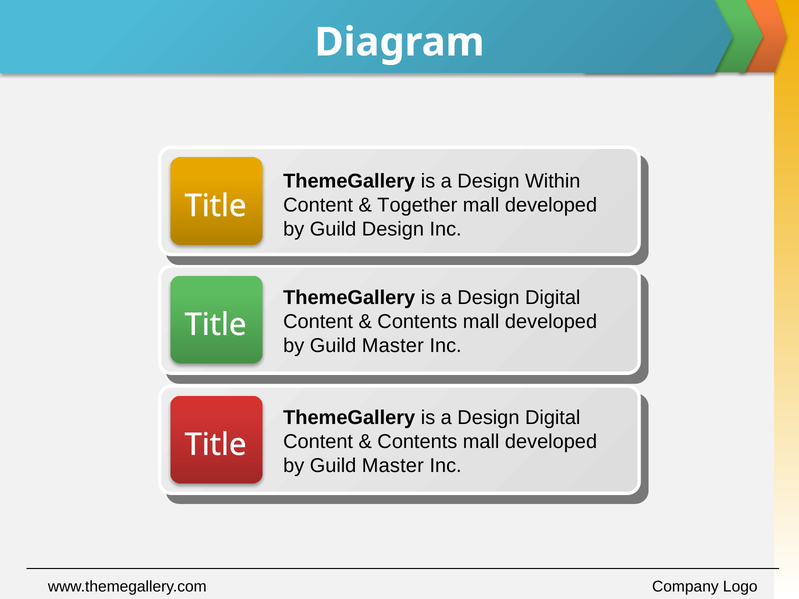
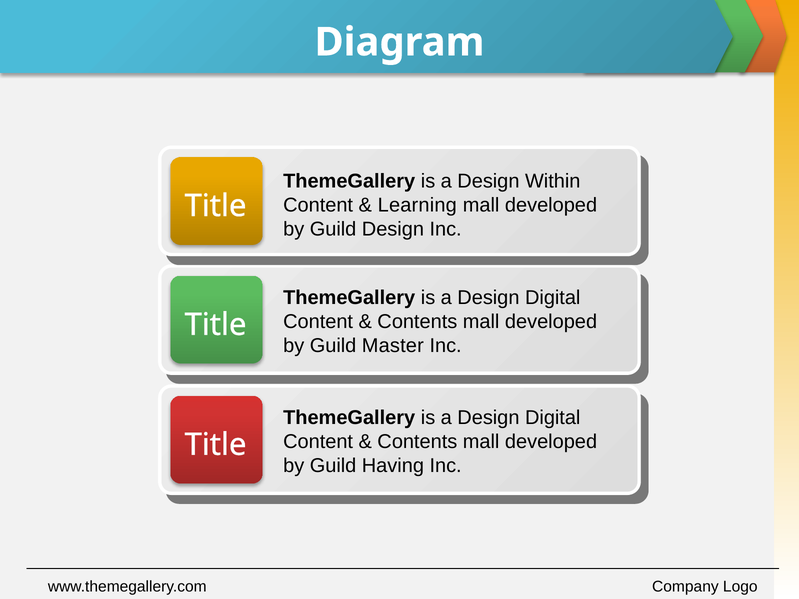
Together: Together -> Learning
Master at (393, 466): Master -> Having
